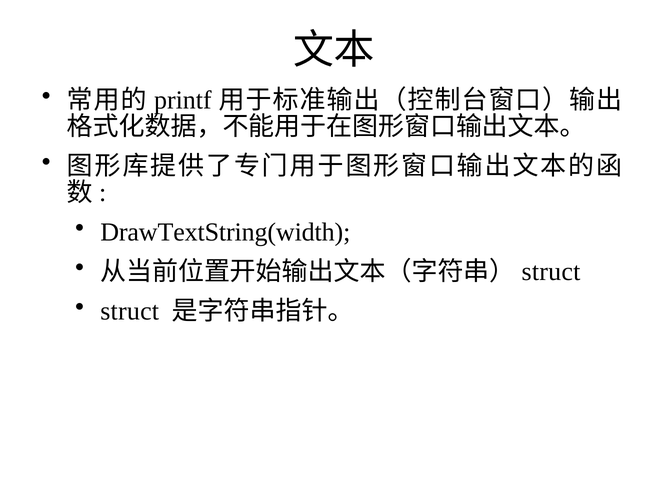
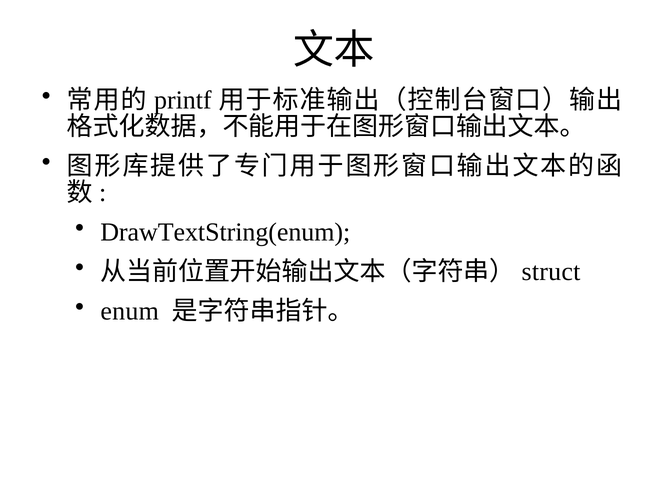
DrawTextString(width: DrawTextString(width -> DrawTextString(enum
struct at (130, 311): struct -> enum
